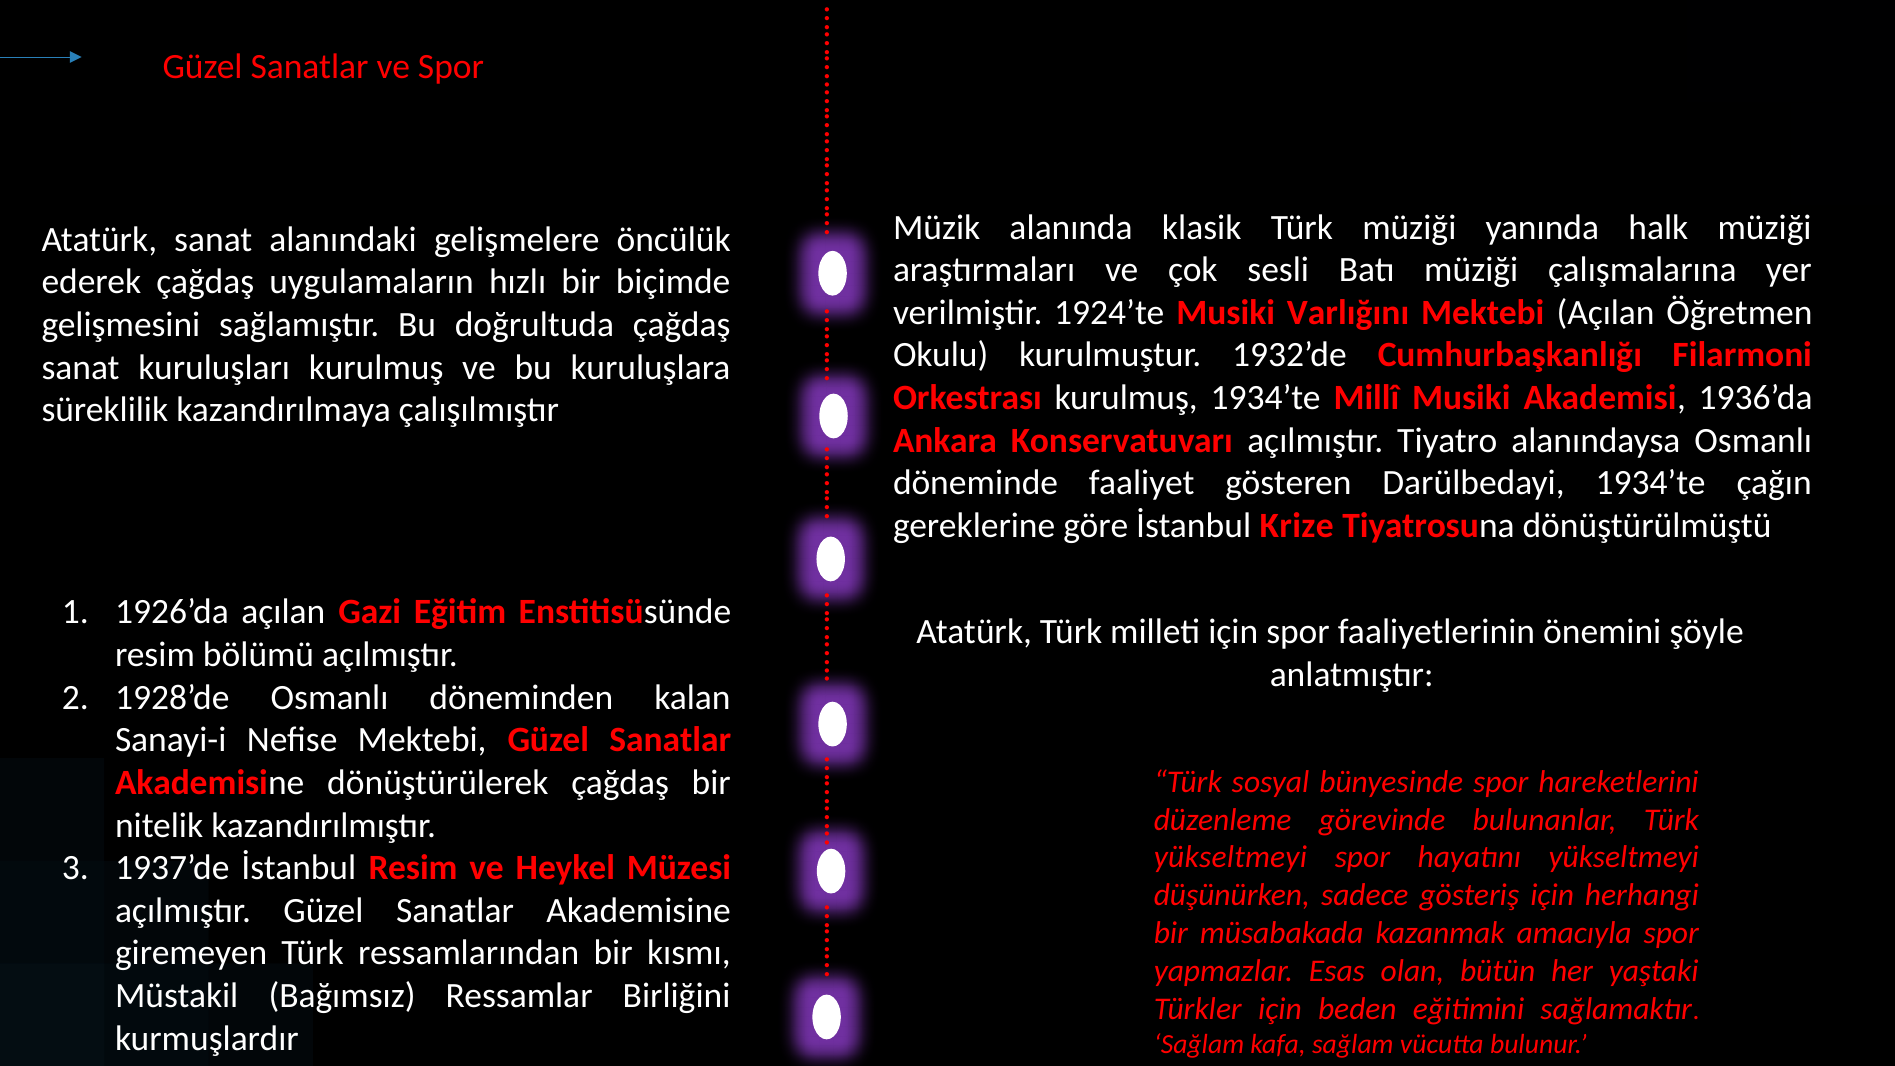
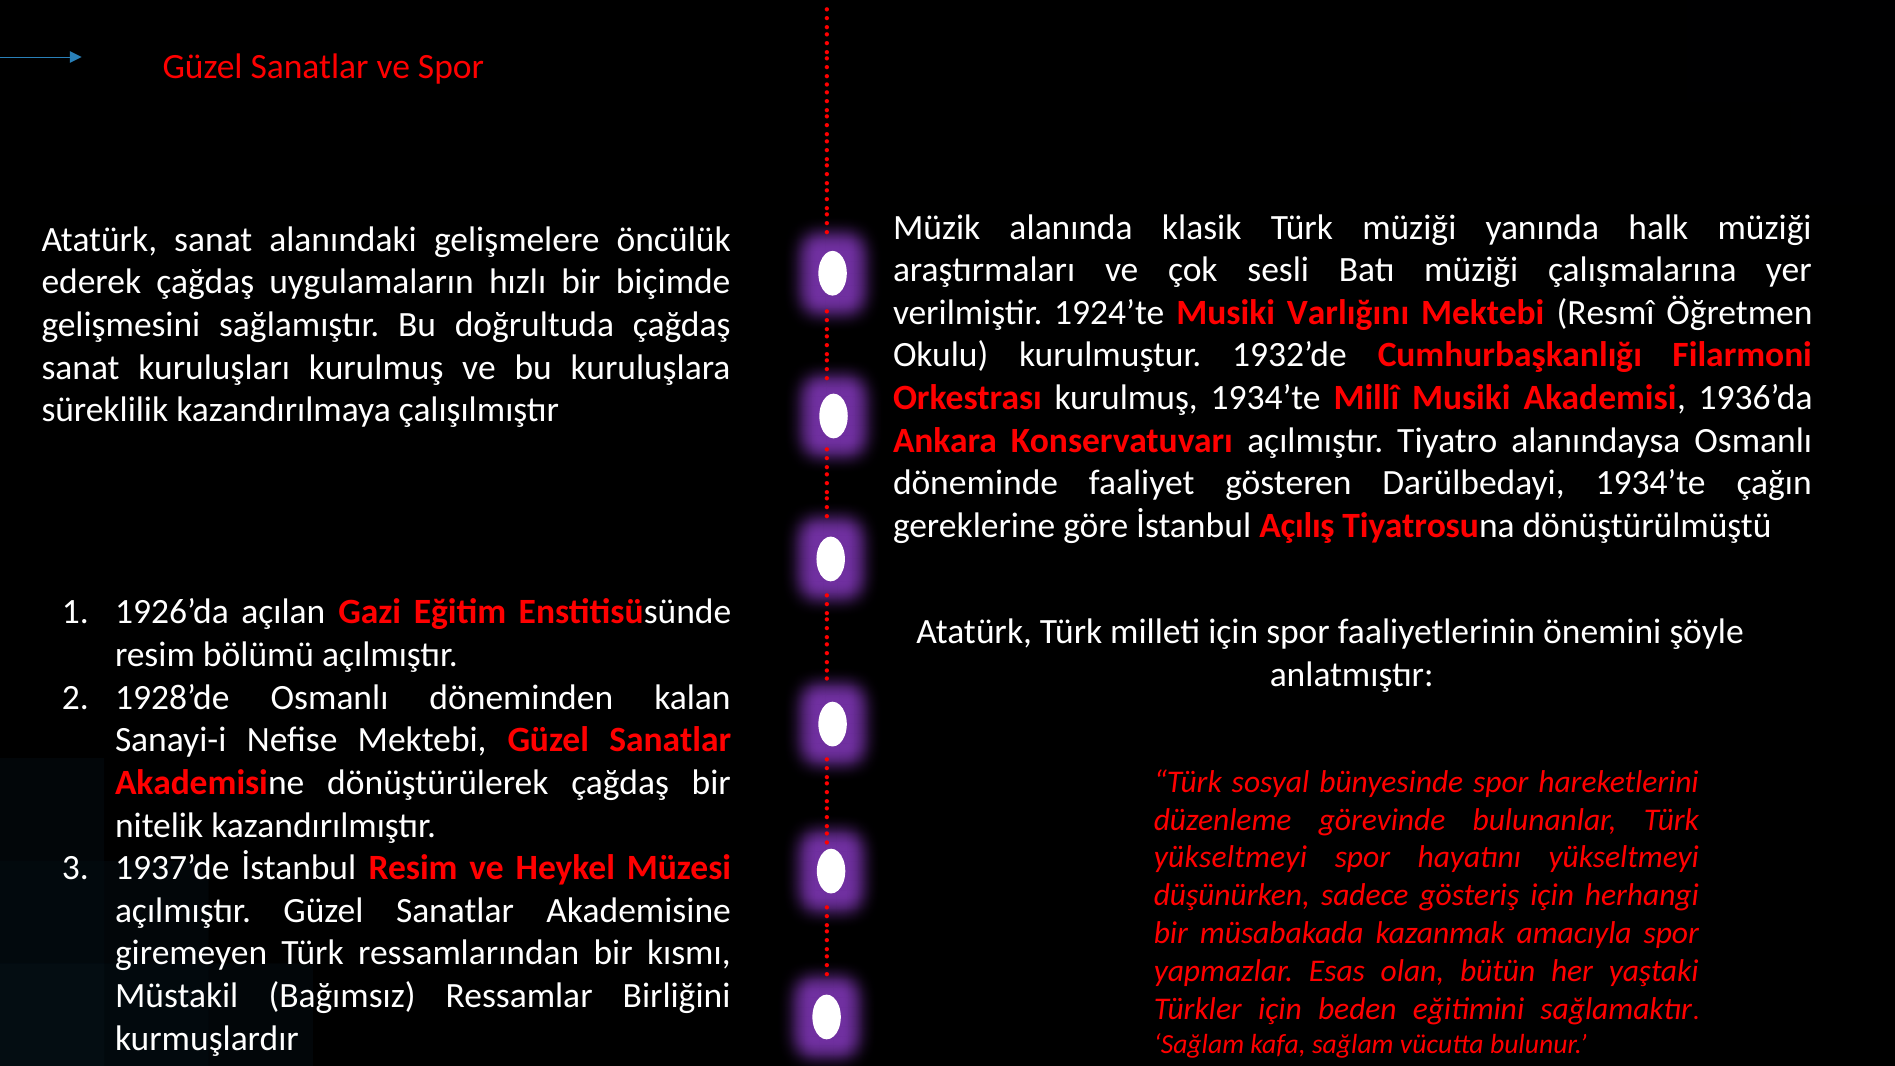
Mektebi Açılan: Açılan -> Resmî
Krize: Krize -> Açılış
